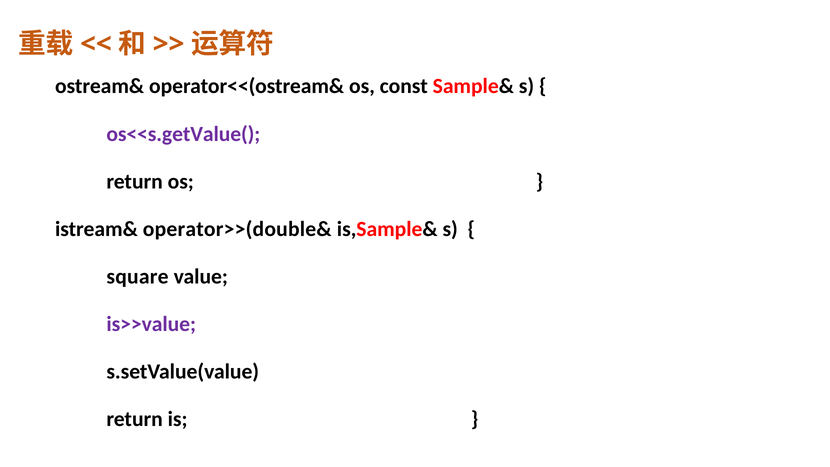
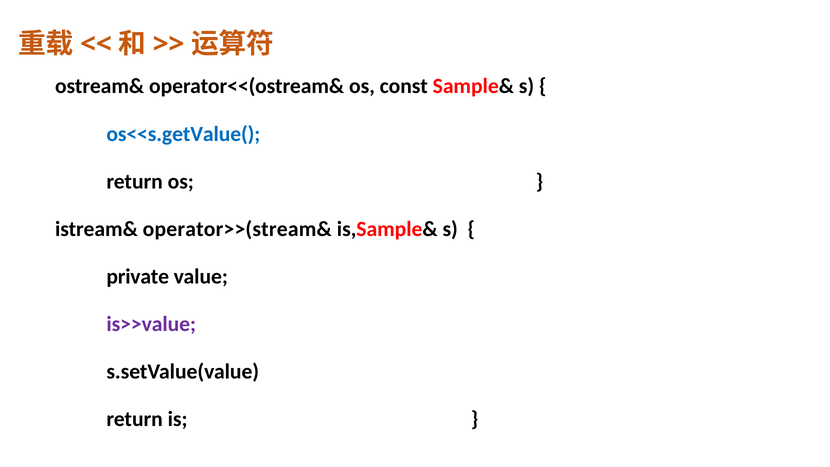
os<<s.getValue( colour: purple -> blue
operator>>(double&: operator>>(double& -> operator>>(stream&
square: square -> private
